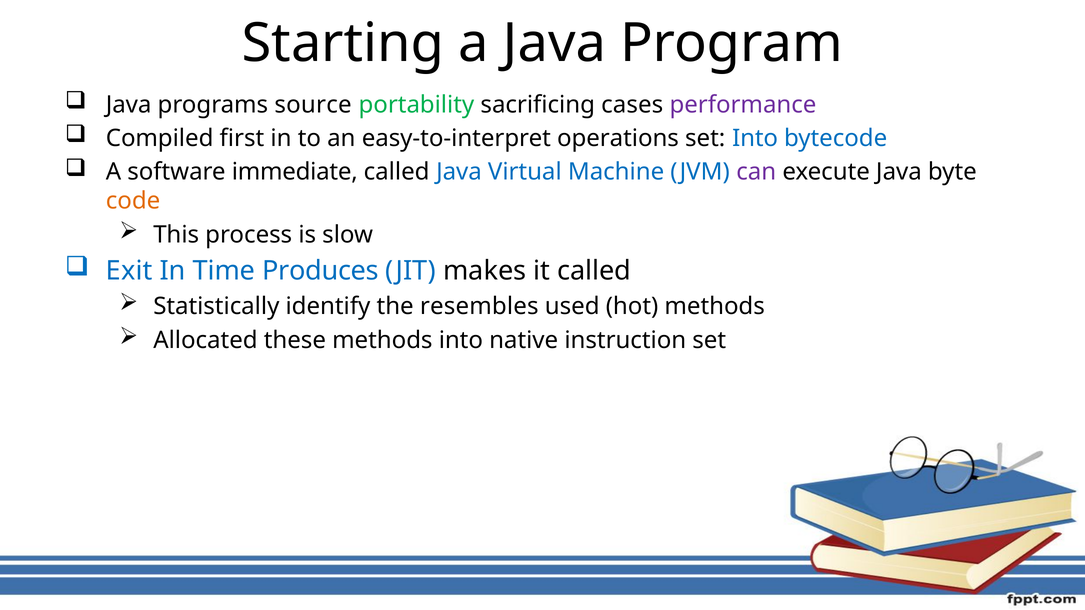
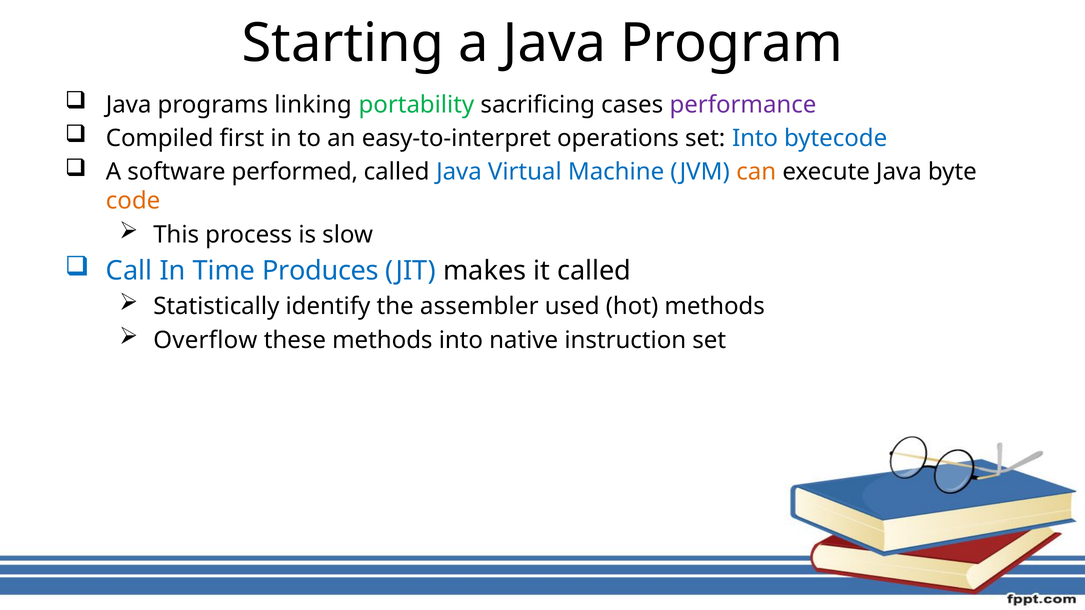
source: source -> linking
immediate: immediate -> performed
can colour: purple -> orange
Exit: Exit -> Call
resembles: resembles -> assembler
Allocated: Allocated -> Overflow
